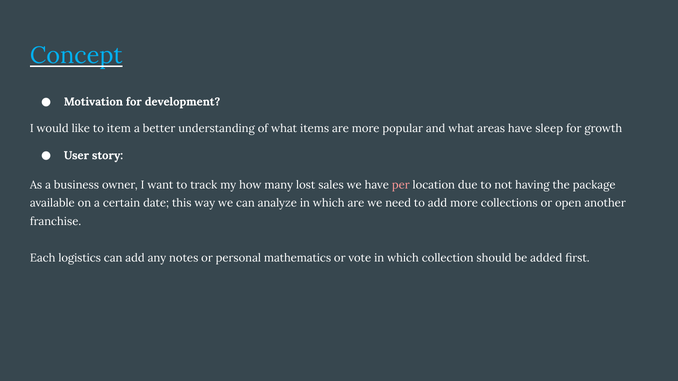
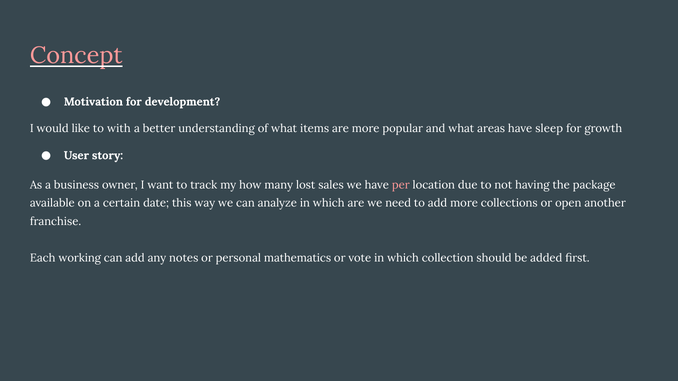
Concept colour: light blue -> pink
item: item -> with
logistics: logistics -> working
